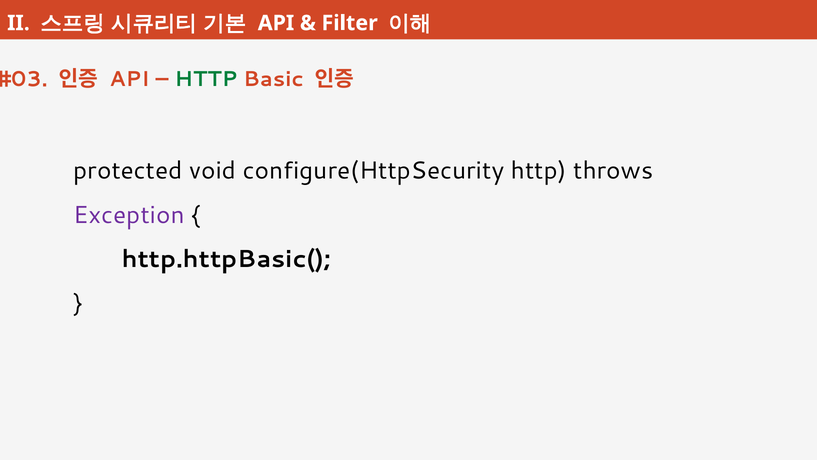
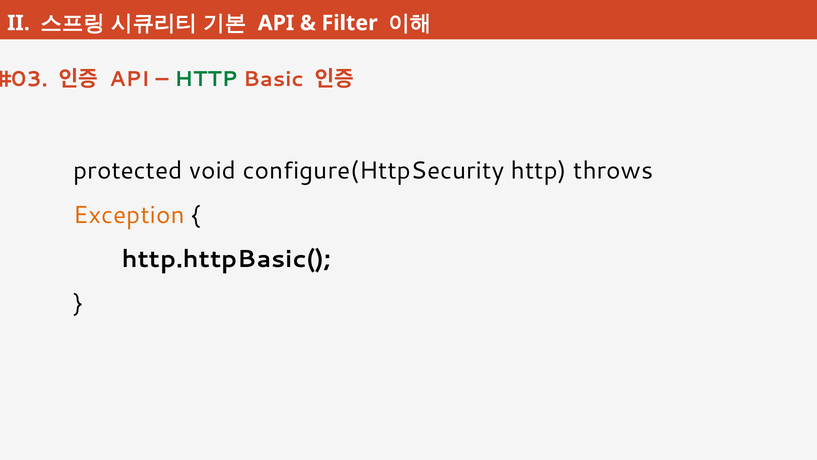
Exception colour: purple -> orange
